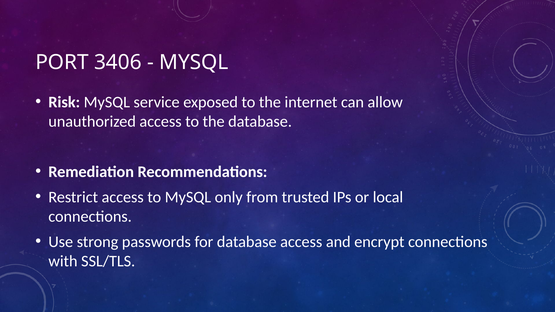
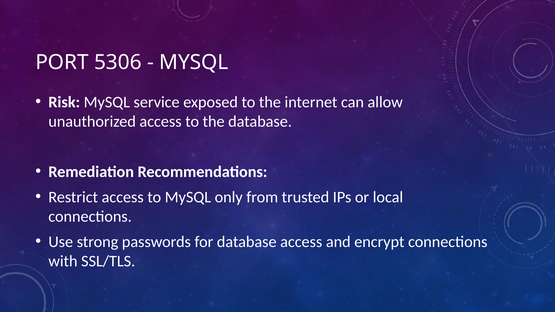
3406: 3406 -> 5306
